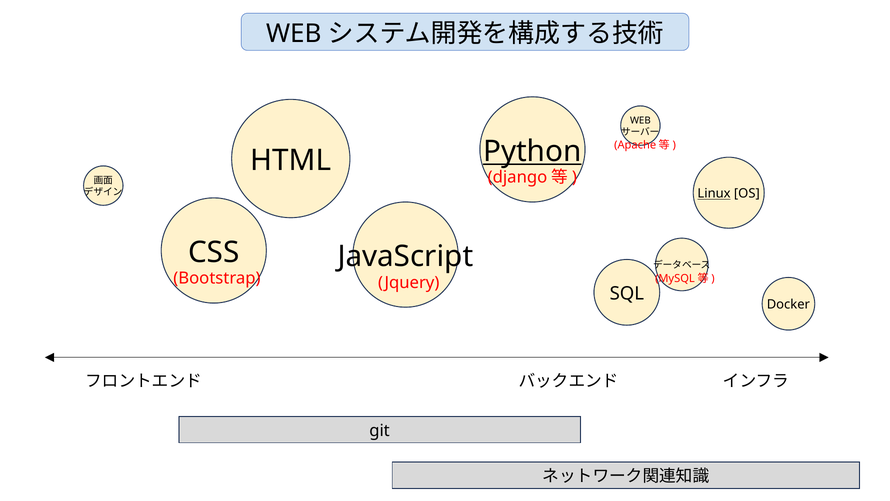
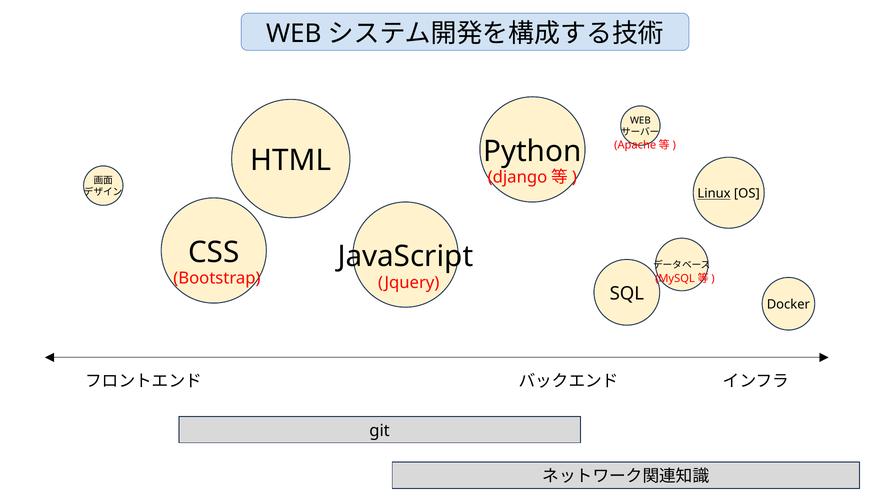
Python underline: present -> none
